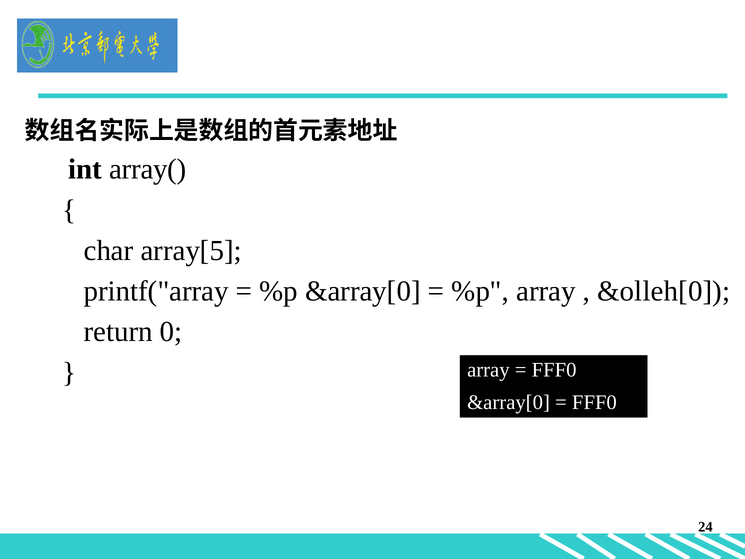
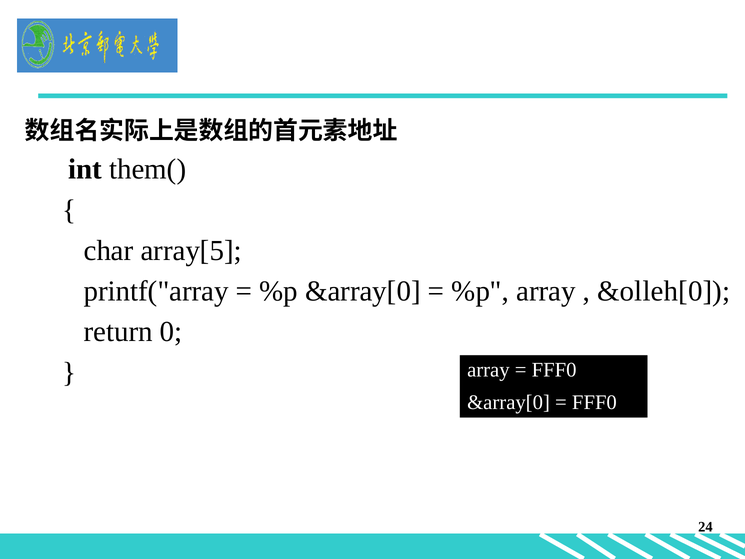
array(: array( -> them(
